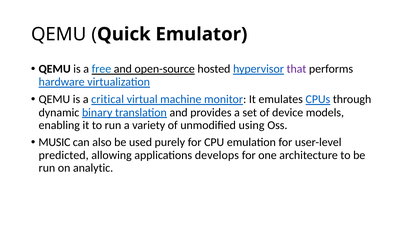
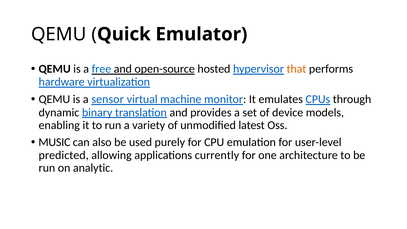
that colour: purple -> orange
critical: critical -> sensor
using: using -> latest
develops: develops -> currently
